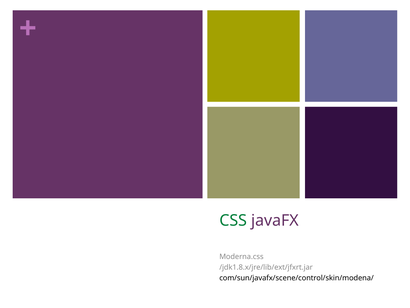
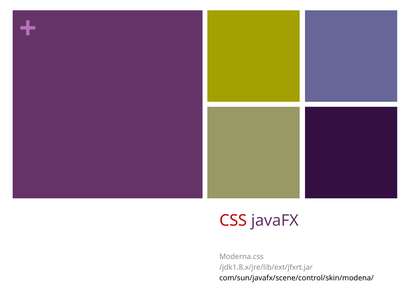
CSS colour: green -> red
